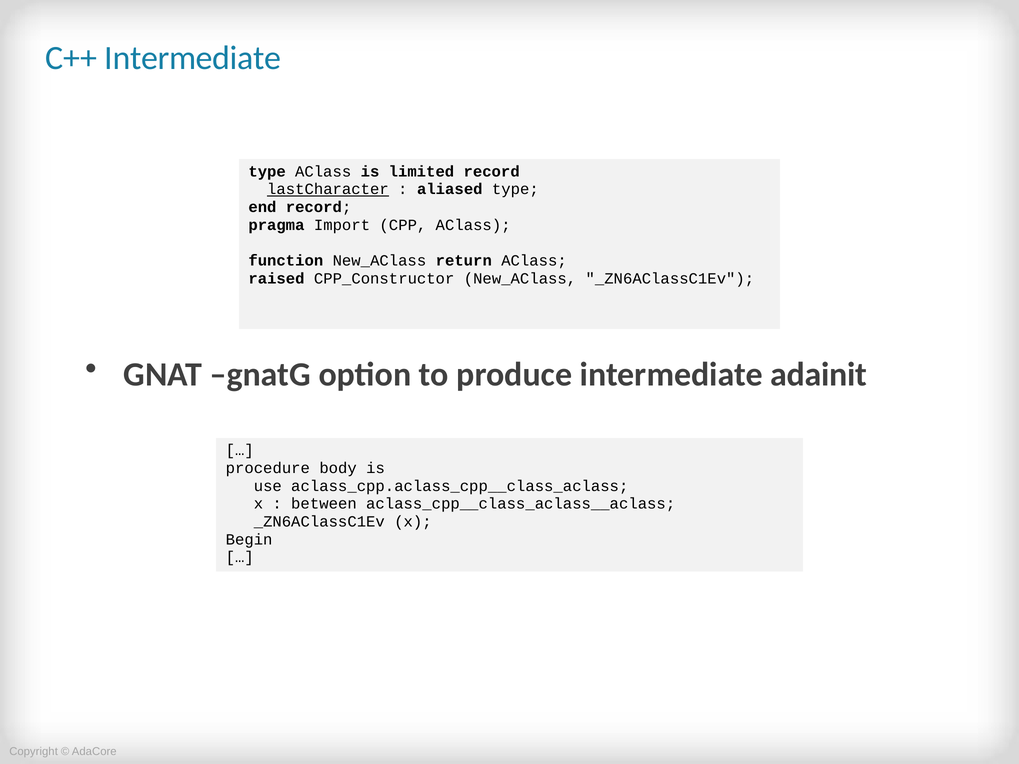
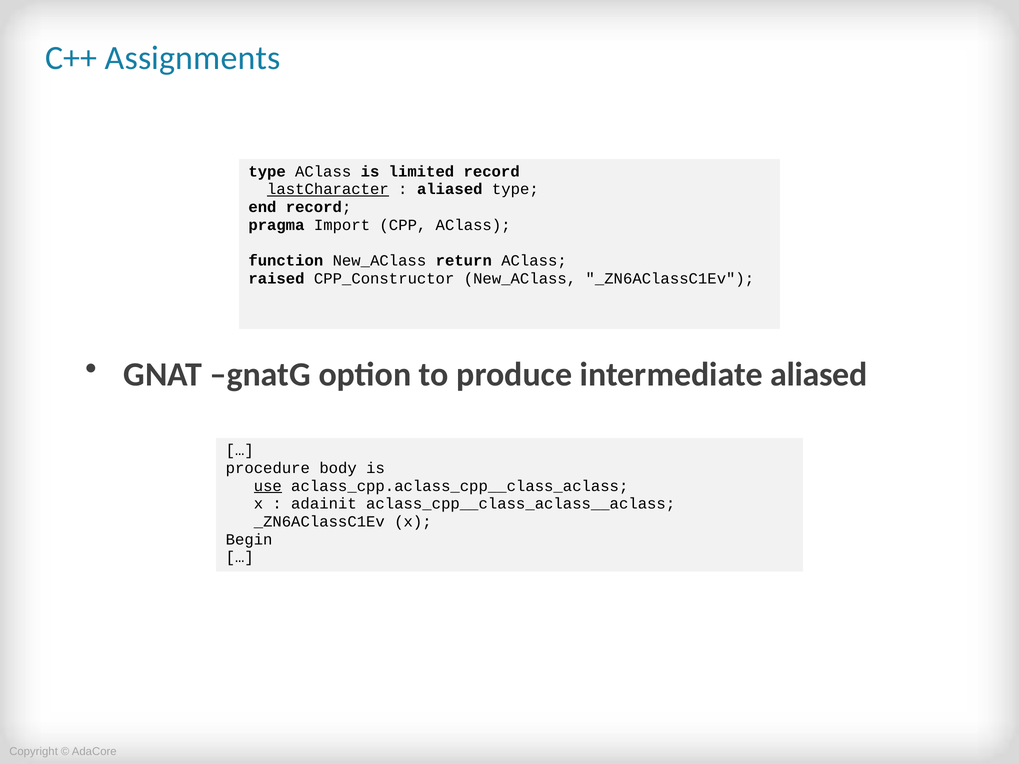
C++ Intermediate: Intermediate -> Assignments
intermediate adainit: adainit -> aliased
use underline: none -> present
between: between -> adainit
